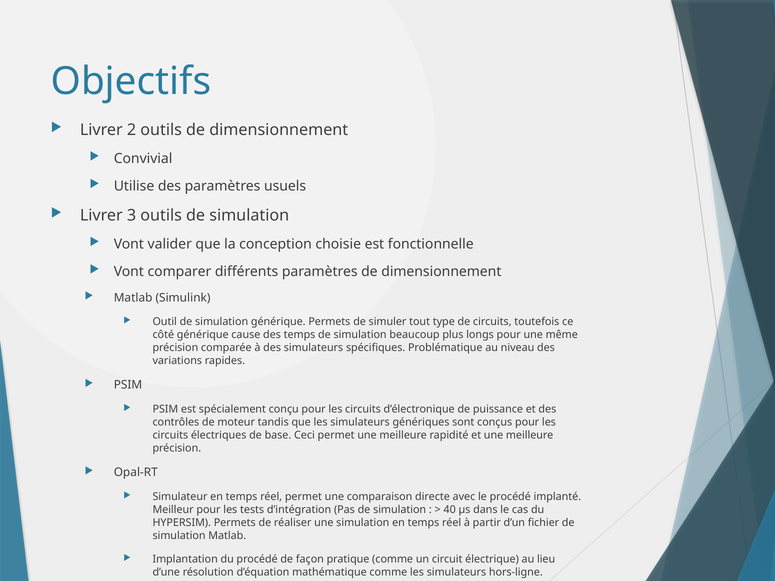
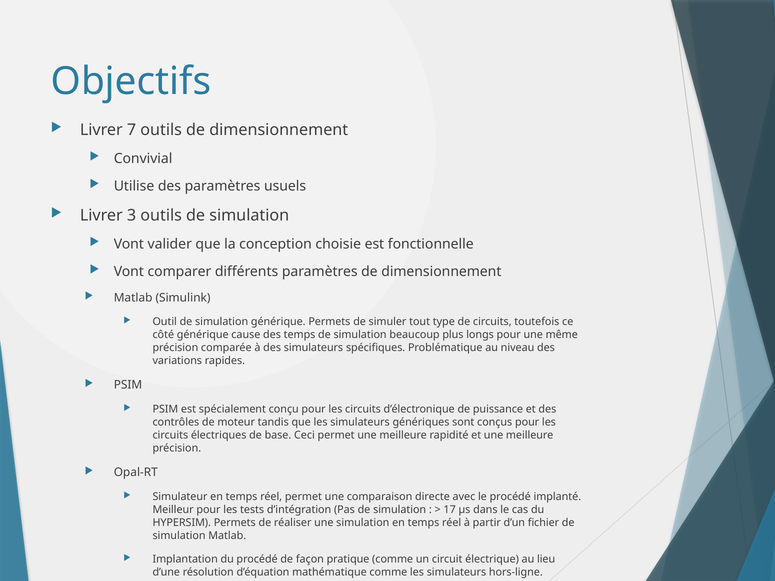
2: 2 -> 7
40: 40 -> 17
